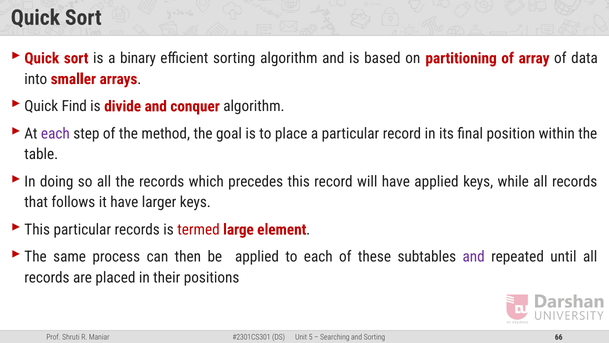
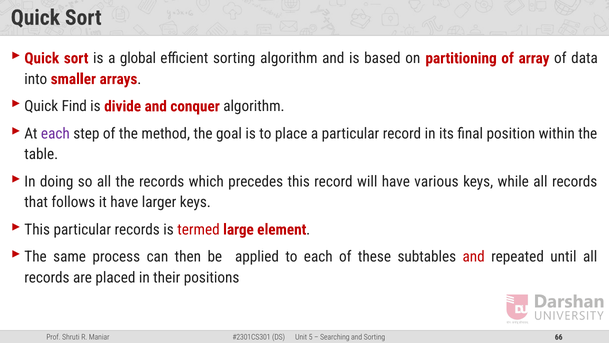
binary: binary -> global
have applied: applied -> various
and at (474, 256) colour: purple -> red
